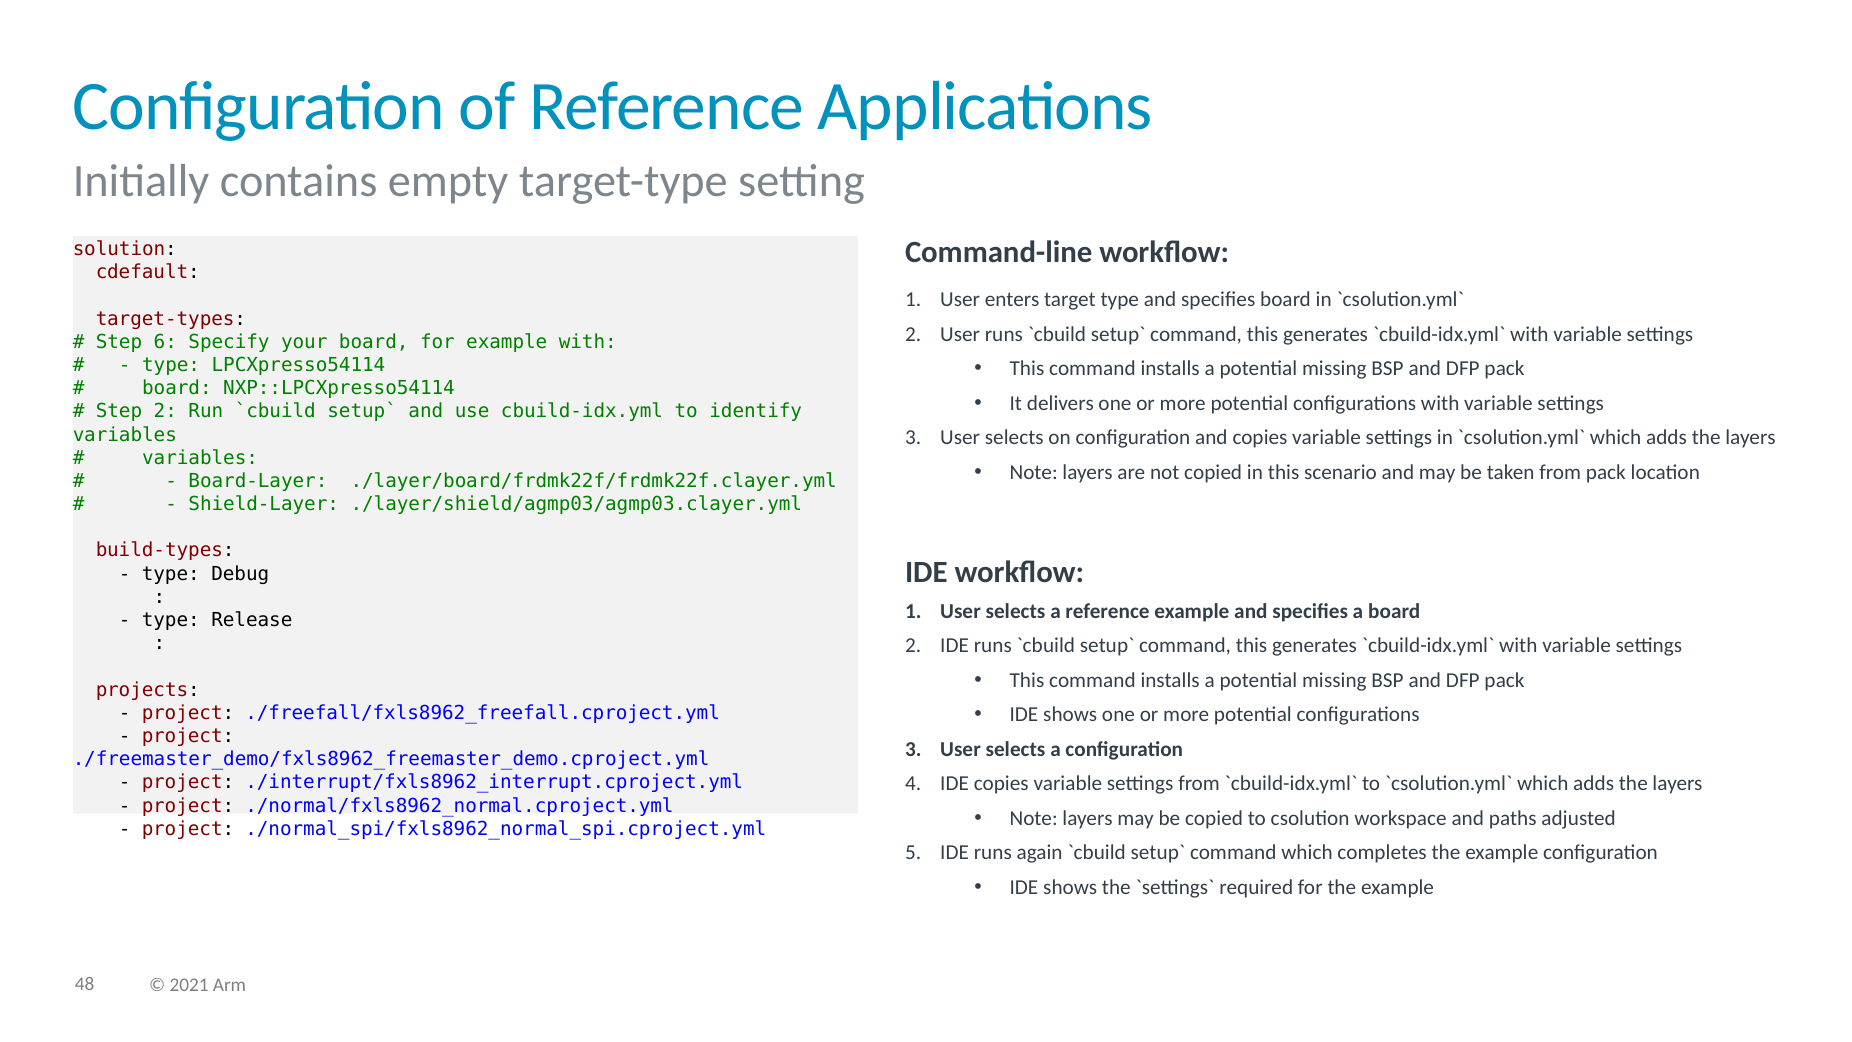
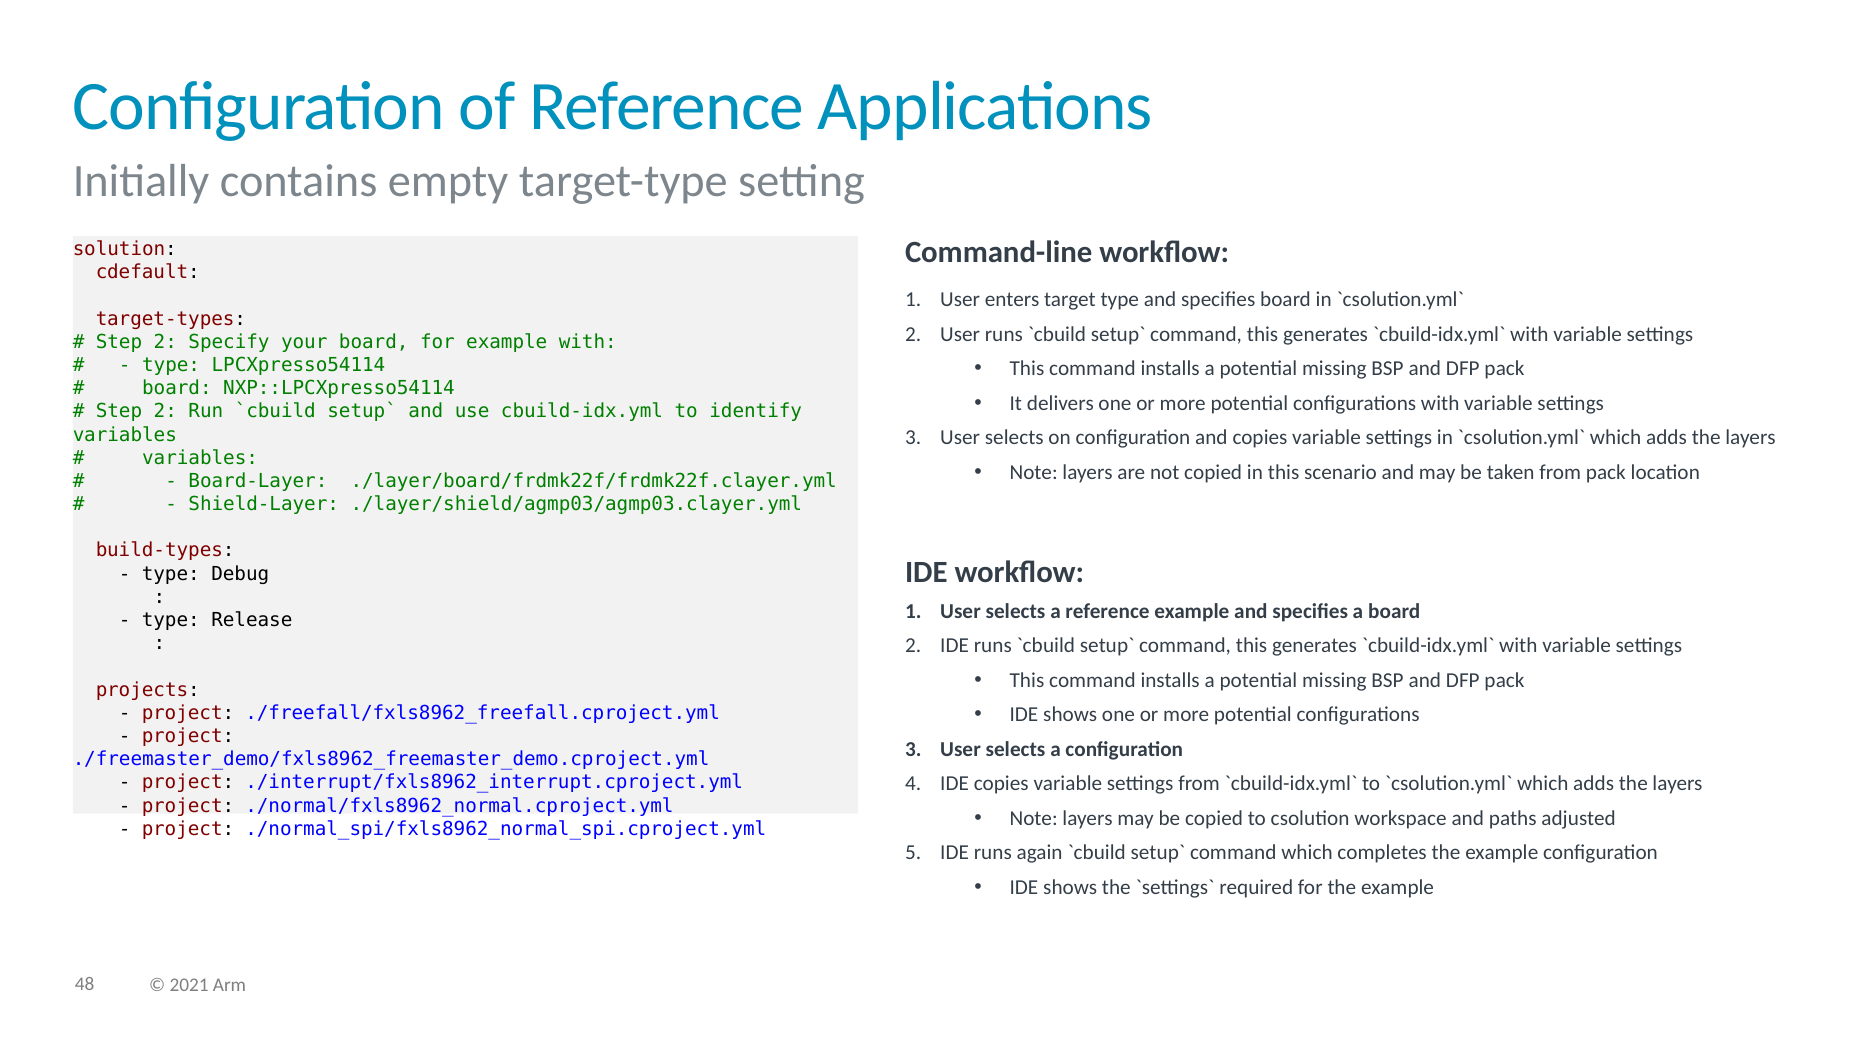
6 at (165, 342): 6 -> 2
